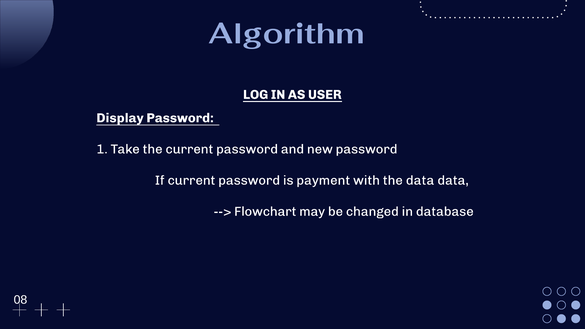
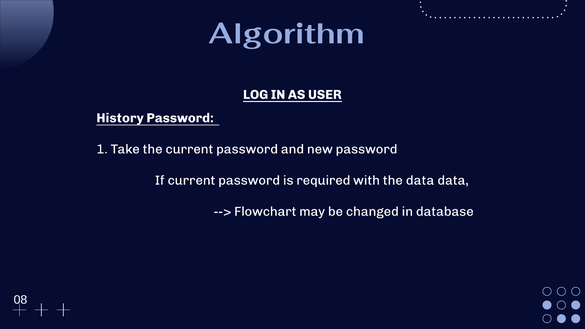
Display: Display -> History
payment: payment -> required
